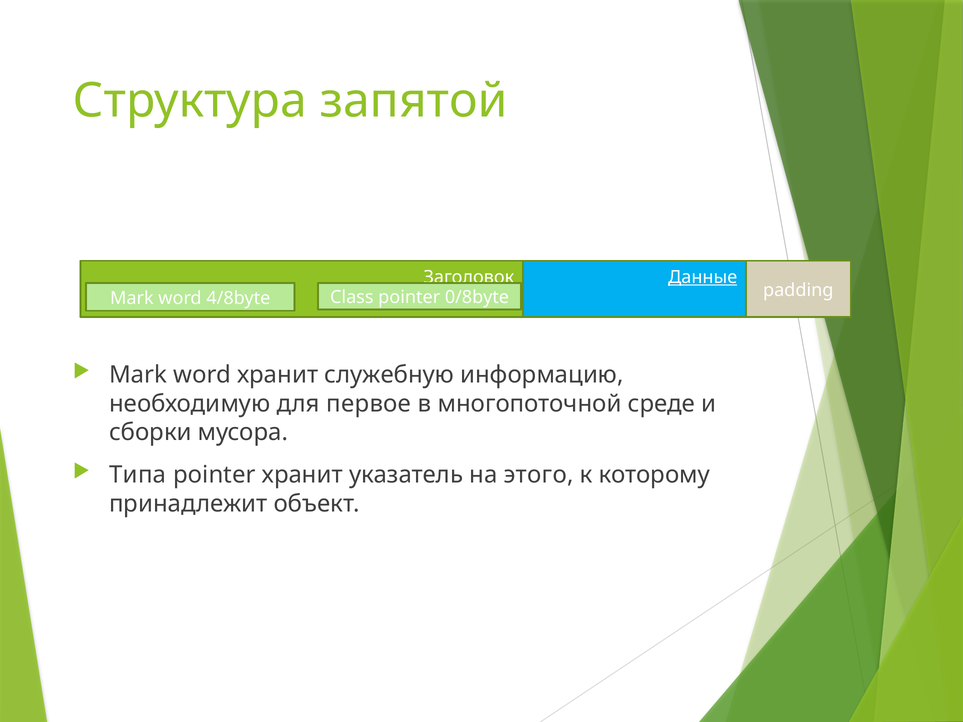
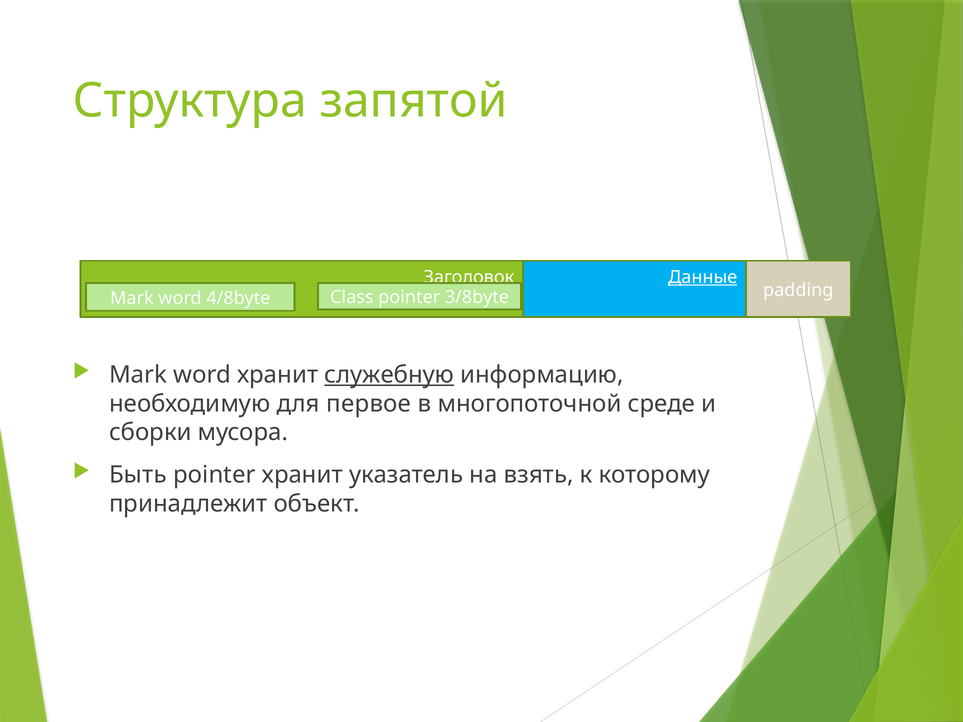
0/8byte: 0/8byte -> 3/8byte
служебную underline: none -> present
Типа: Типа -> Быть
этого: этого -> взять
